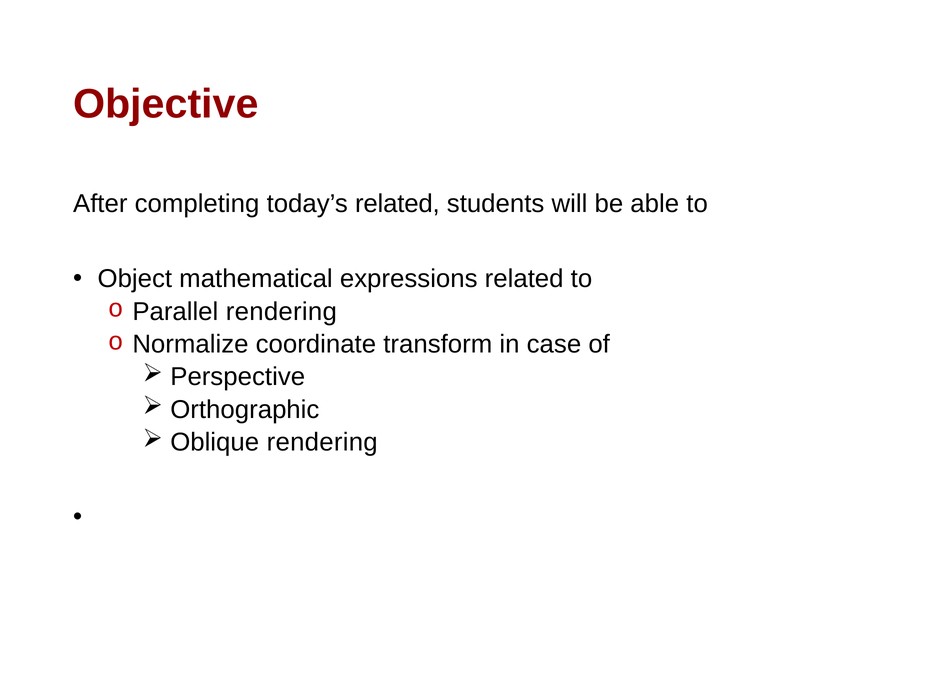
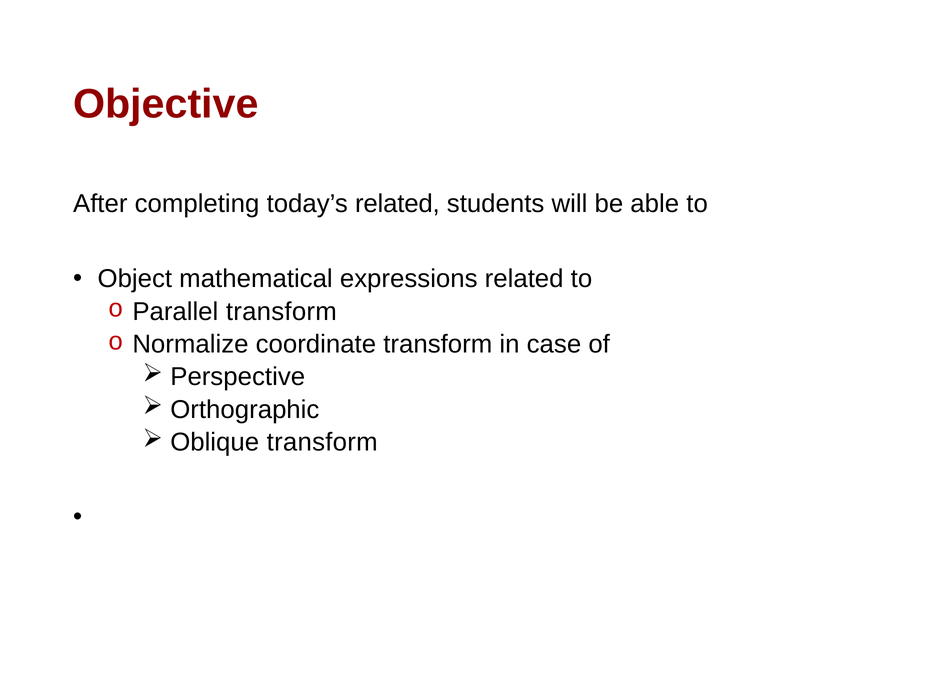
Parallel rendering: rendering -> transform
Oblique rendering: rendering -> transform
